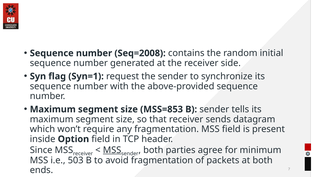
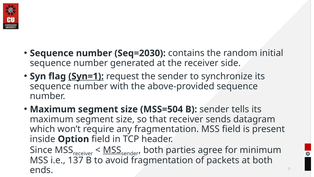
Seq=2008: Seq=2008 -> Seq=2030
Syn=1 underline: none -> present
MSS=853: MSS=853 -> MSS=504
503: 503 -> 137
